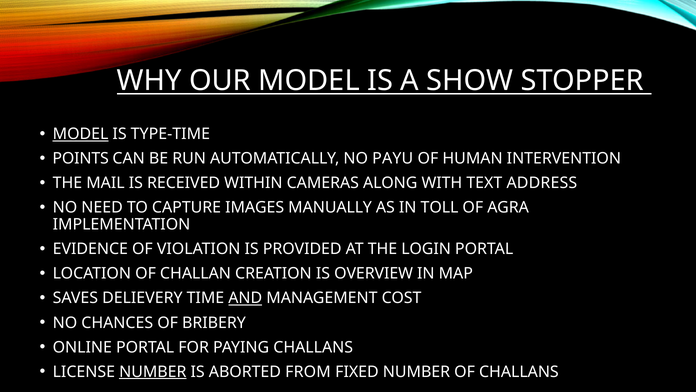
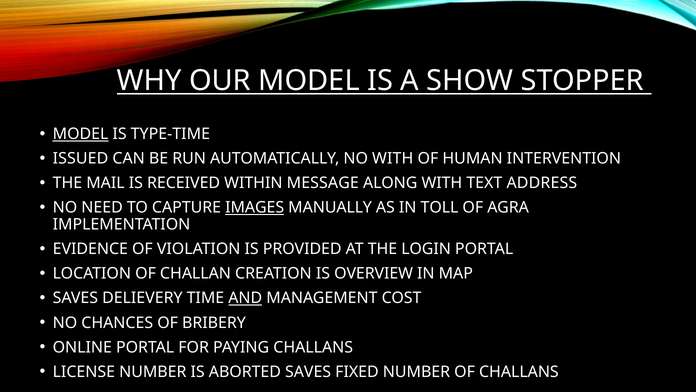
POINTS: POINTS -> ISSUED
NO PAYU: PAYU -> WITH
CAMERAS: CAMERAS -> MESSAGE
IMAGES underline: none -> present
NUMBER at (153, 371) underline: present -> none
ABORTED FROM: FROM -> SAVES
